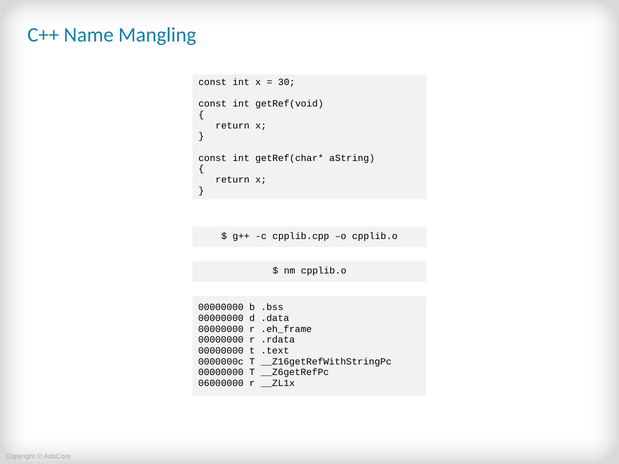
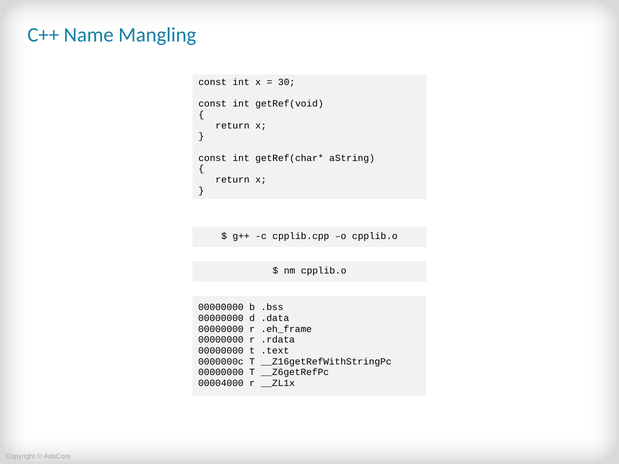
06000000: 06000000 -> 00004000
